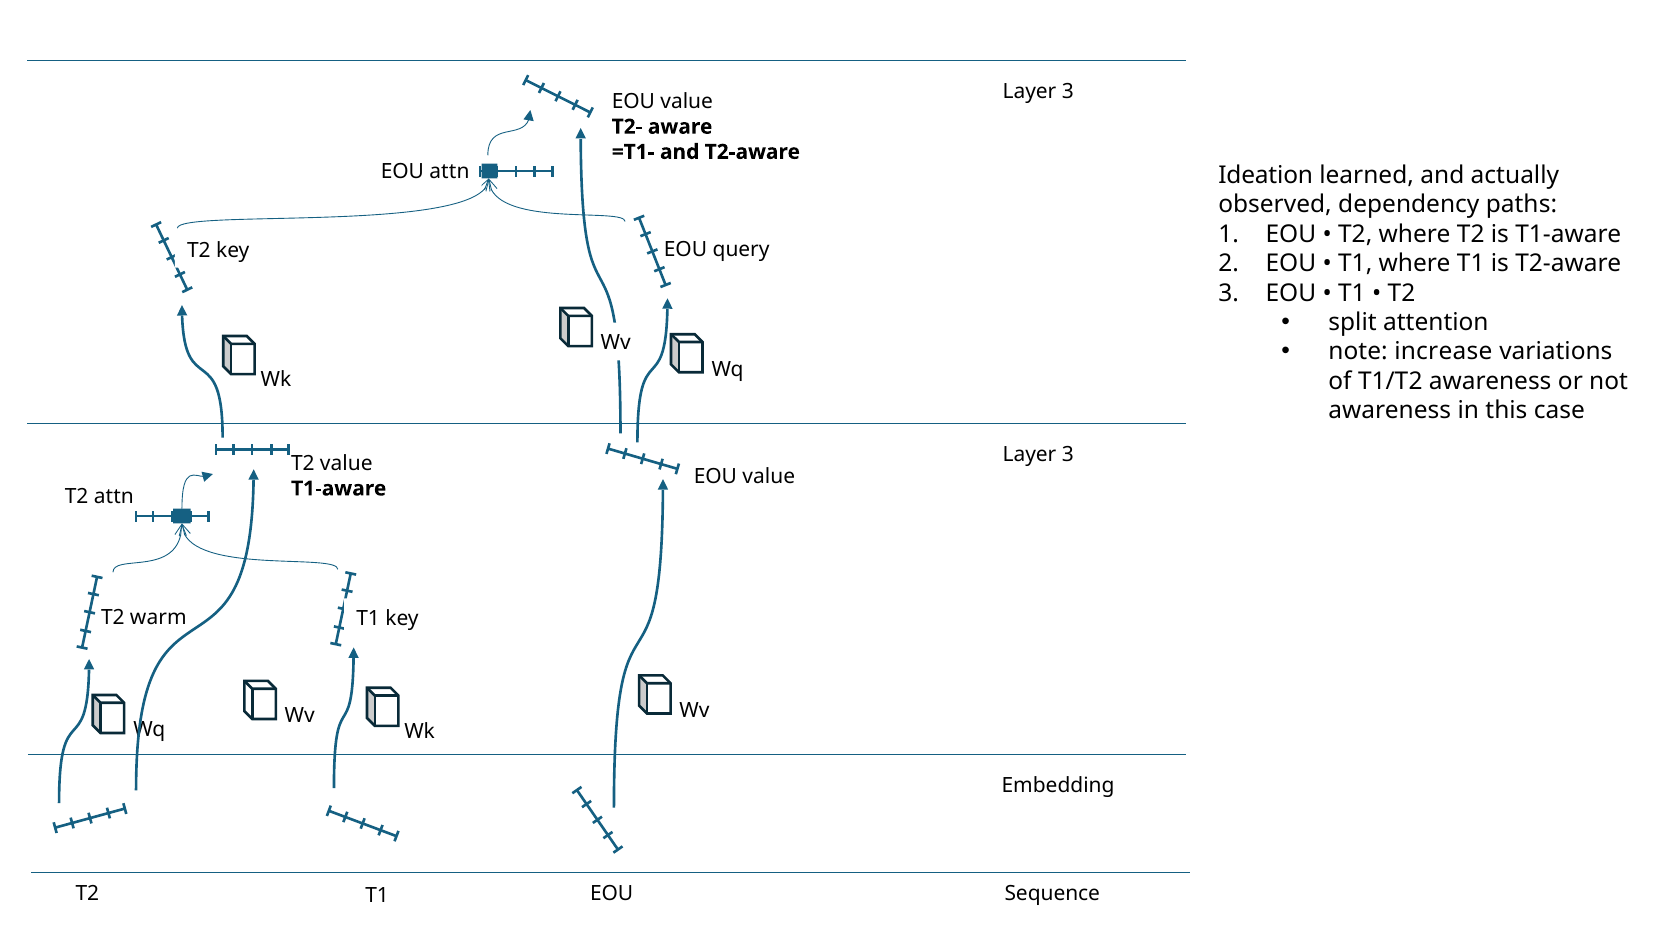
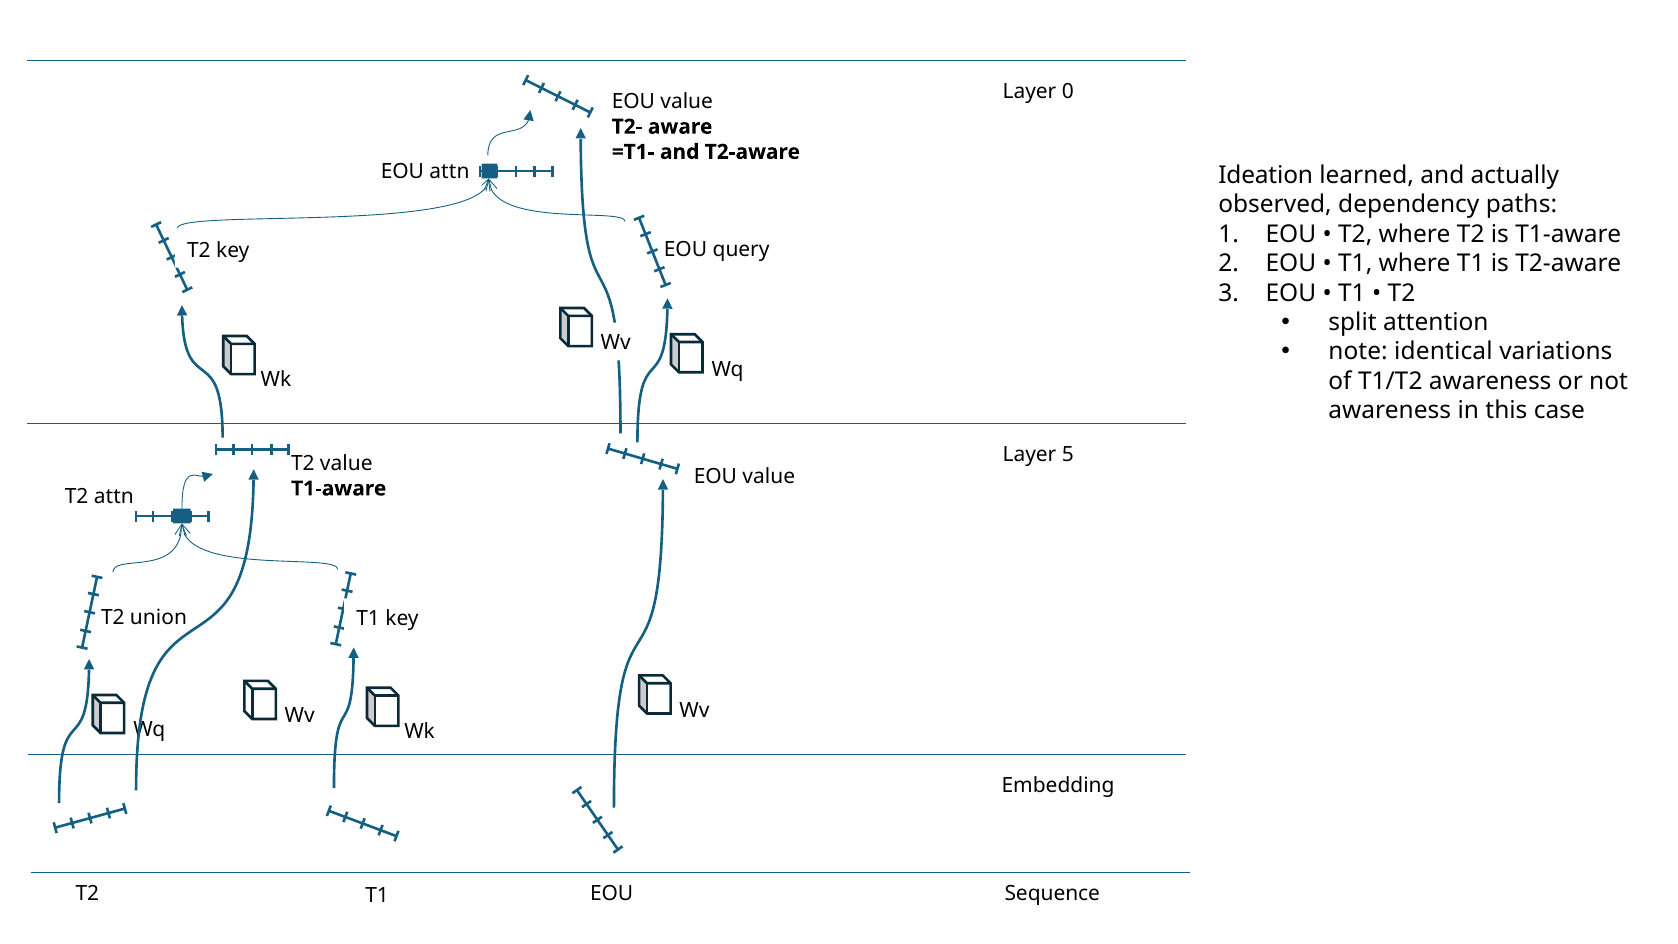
3 at (1068, 92): 3 -> 0
increase: increase -> identical
3 at (1068, 455): 3 -> 5
warm: warm -> union
